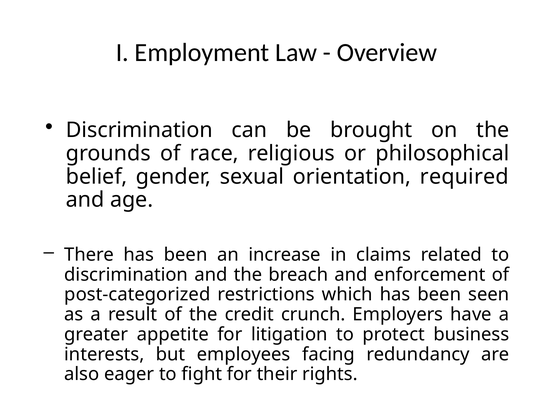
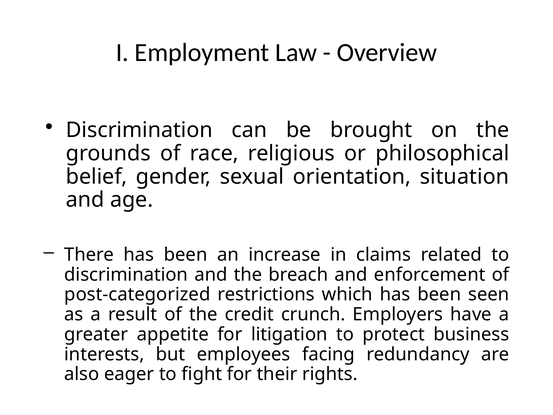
required: required -> situation
